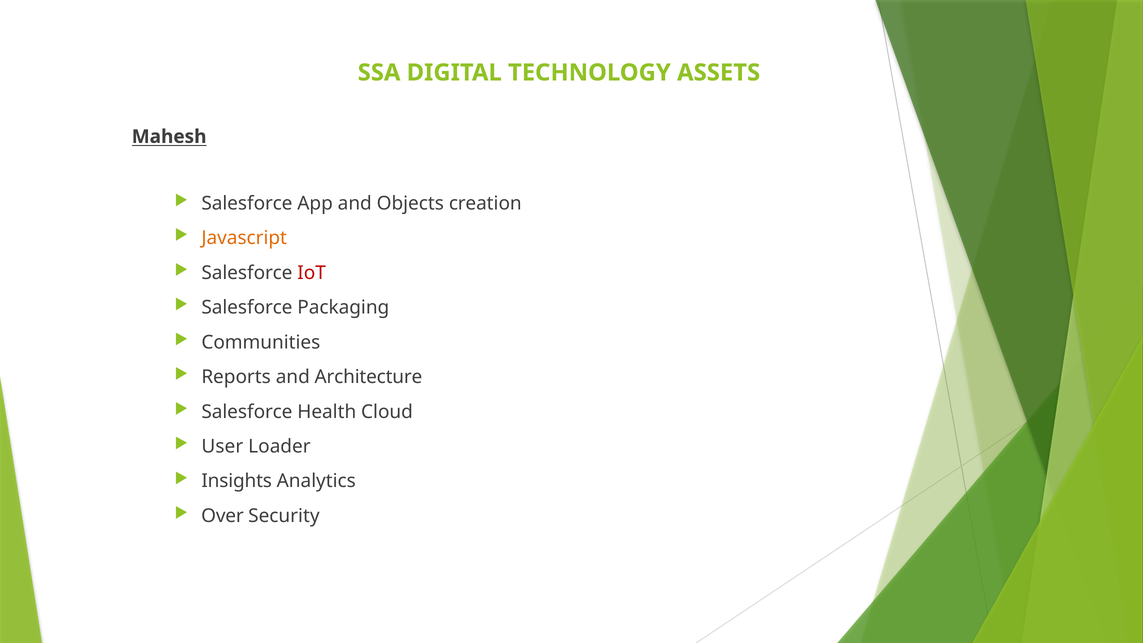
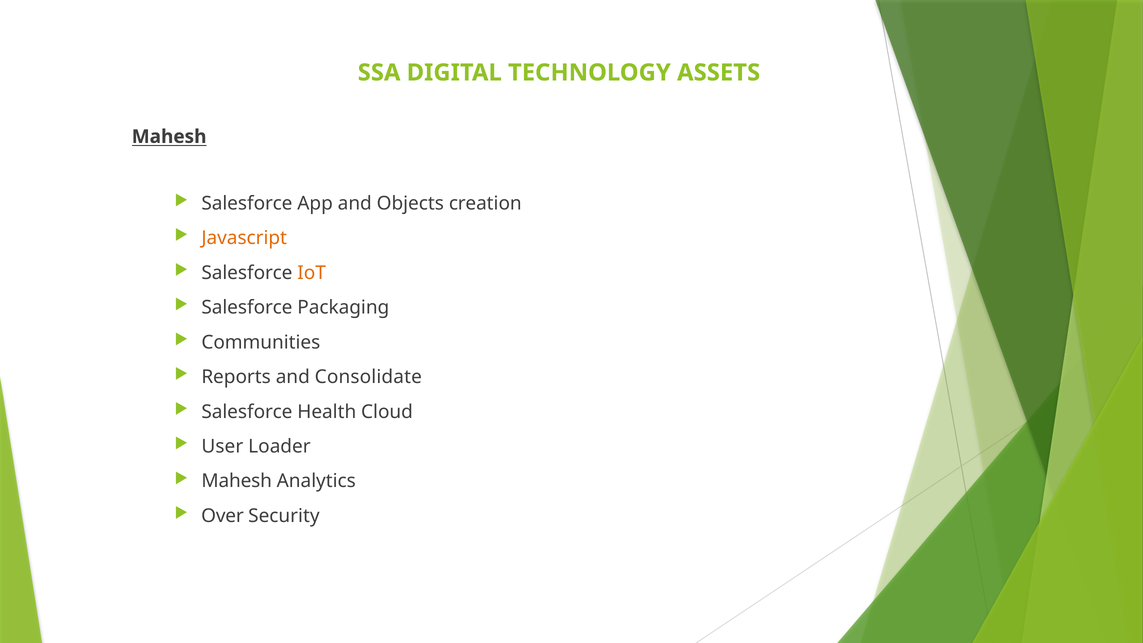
IoT colour: red -> orange
Architecture: Architecture -> Consolidate
Insights at (237, 481): Insights -> Mahesh
